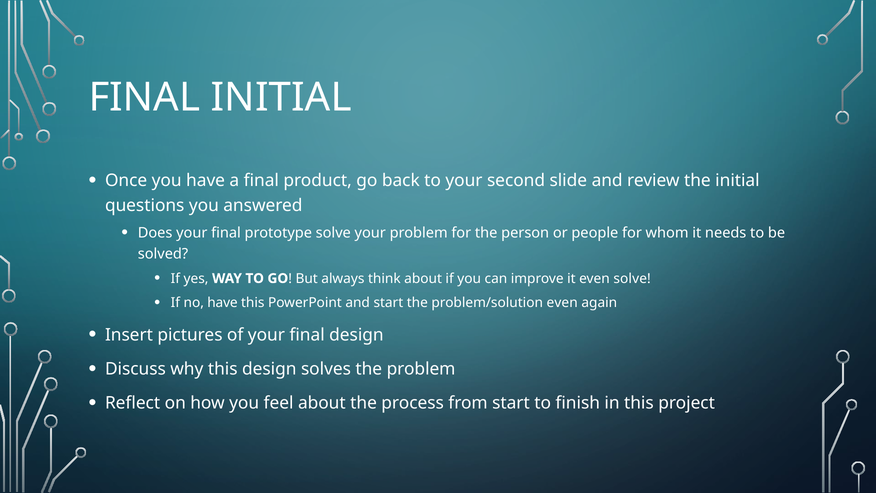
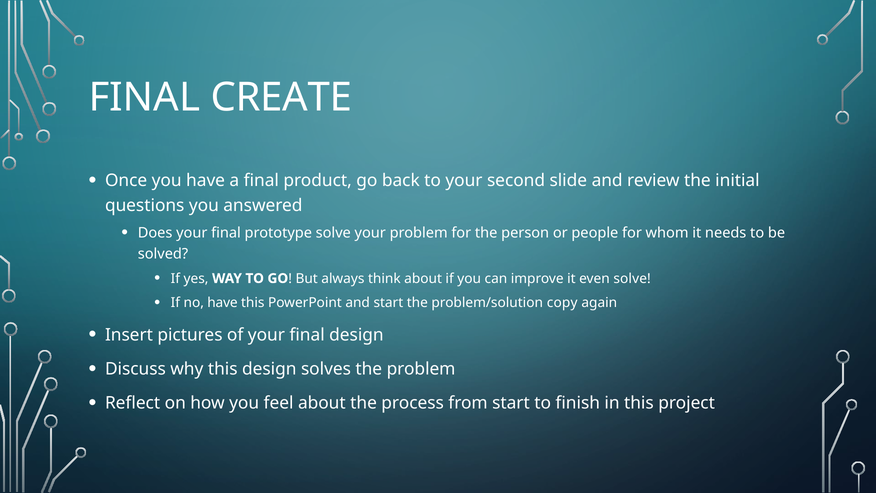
FINAL INITIAL: INITIAL -> CREATE
problem/solution even: even -> copy
